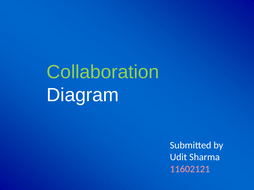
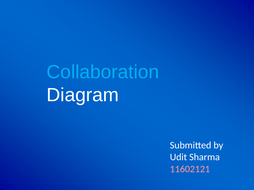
Collaboration colour: light green -> light blue
